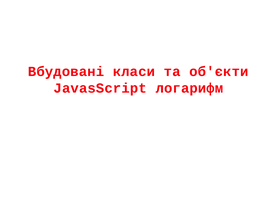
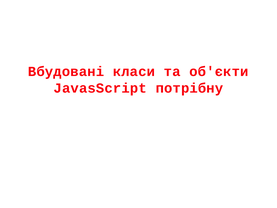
логарифм: логарифм -> потрібну
